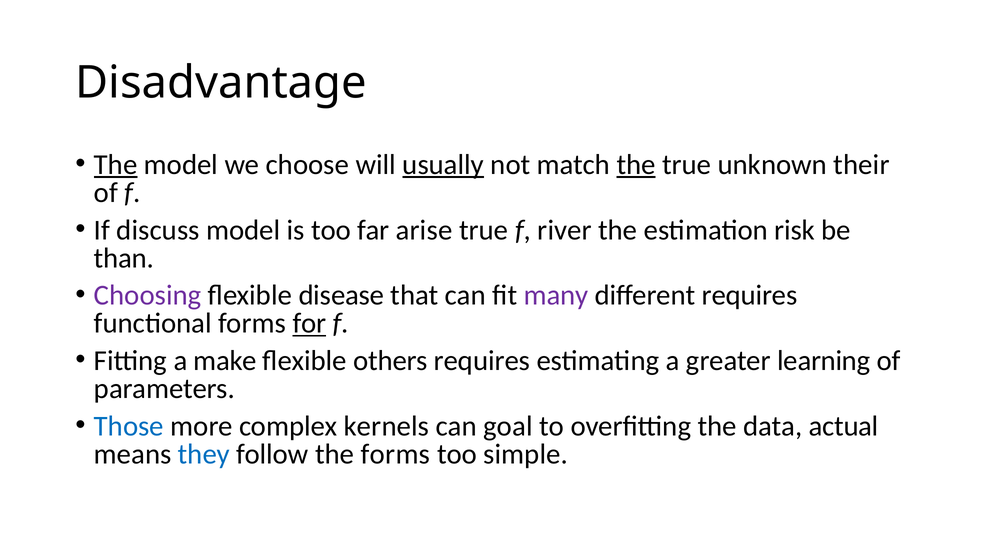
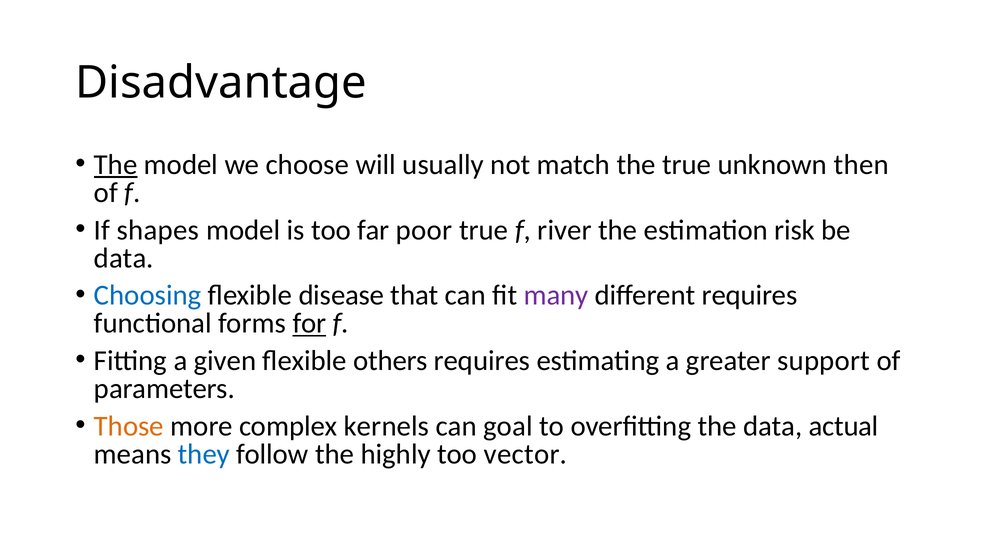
usually underline: present -> none
the at (636, 165) underline: present -> none
their: their -> then
discuss: discuss -> shapes
arise: arise -> poor
than at (124, 258): than -> data
Choosing colour: purple -> blue
make: make -> given
learning: learning -> support
Those colour: blue -> orange
the forms: forms -> highly
simple: simple -> vector
